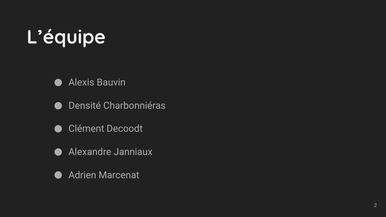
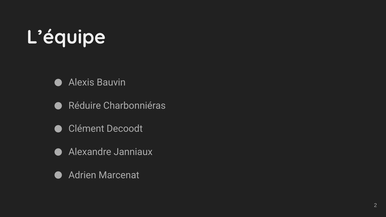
Densité: Densité -> Réduire
